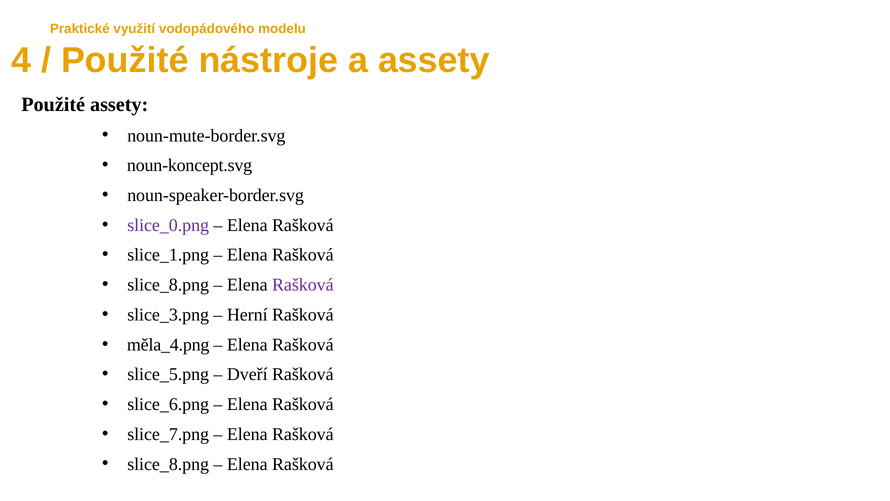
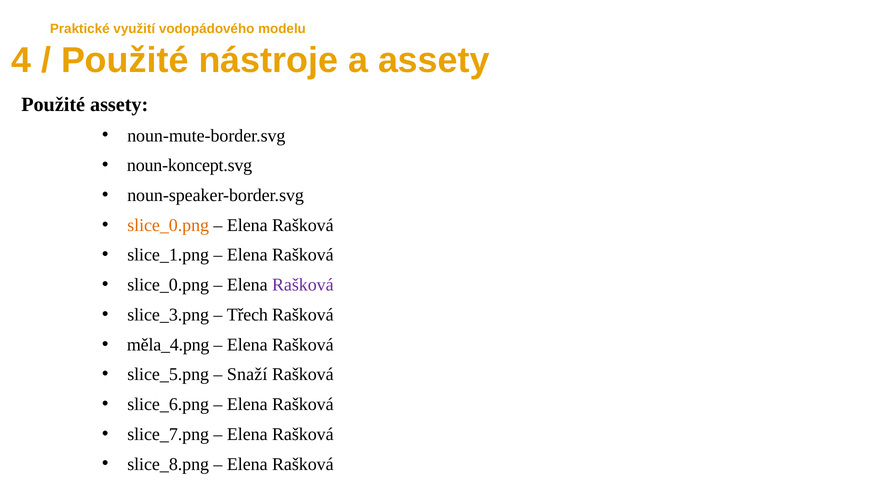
slice_0.png at (168, 225) colour: purple -> orange
slice_8.png at (168, 285): slice_8.png -> slice_0.png
Herní: Herní -> Třech
Dveří: Dveří -> Snaží
